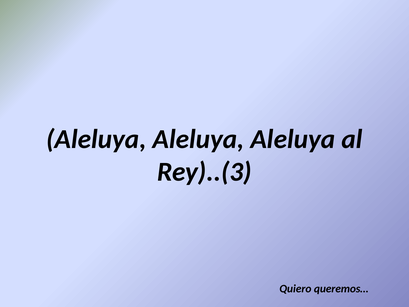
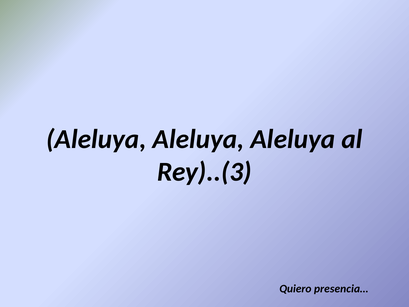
queremos…: queremos… -> presencia…
